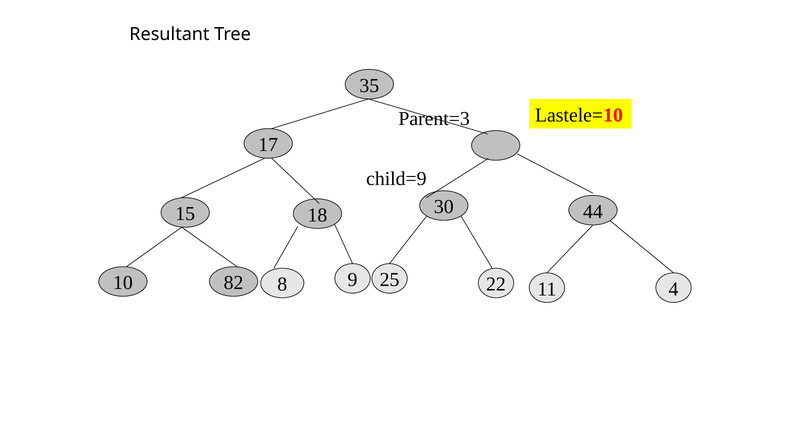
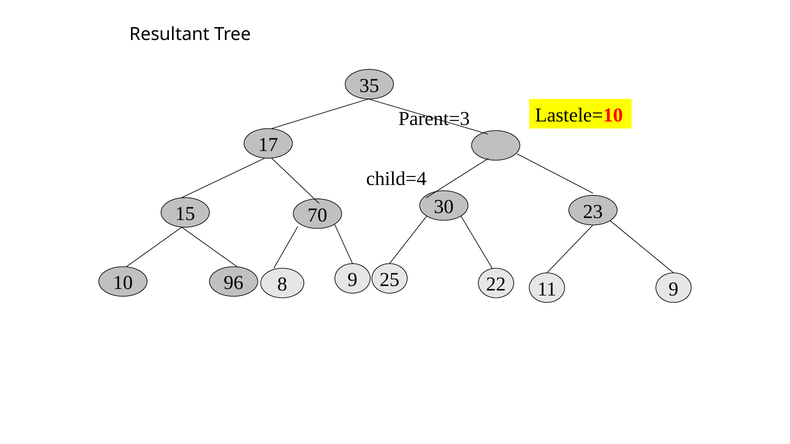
child=9: child=9 -> child=4
18: 18 -> 70
44: 44 -> 23
82: 82 -> 96
9 4: 4 -> 9
